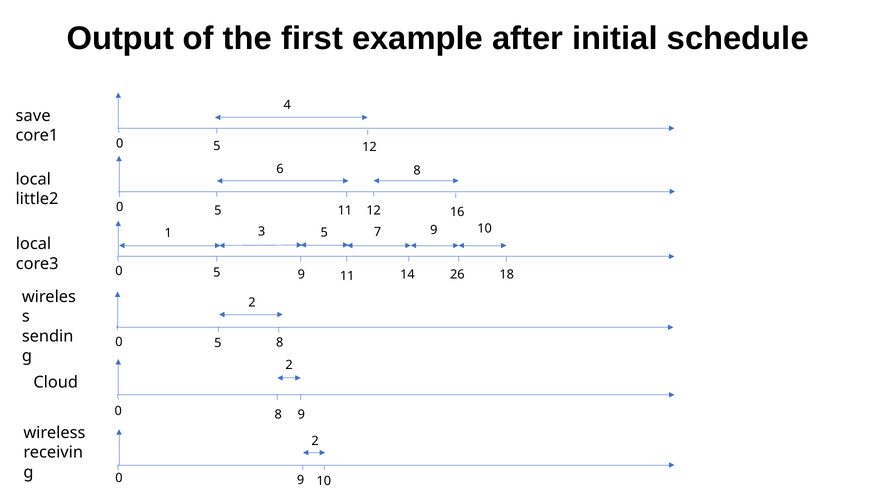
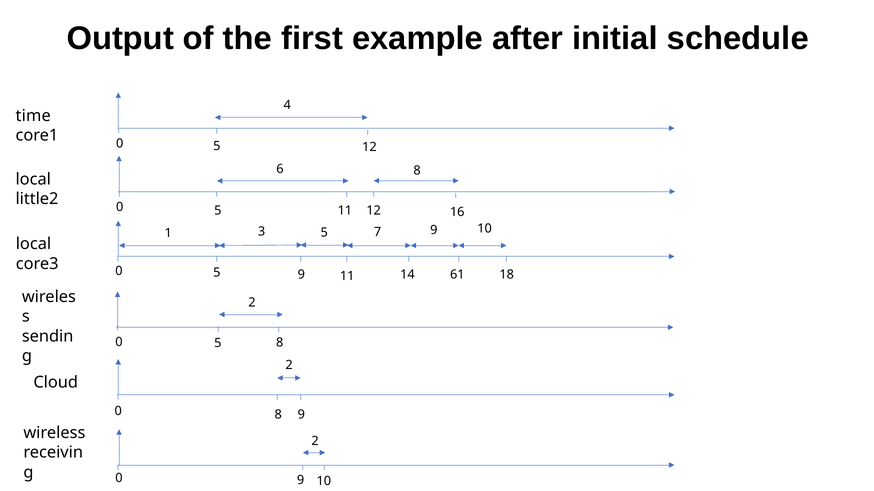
save: save -> time
26: 26 -> 61
